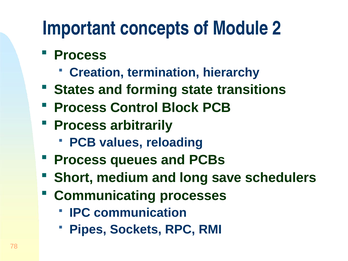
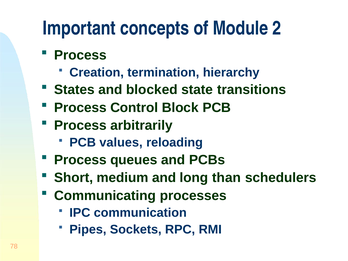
forming: forming -> blocked
save: save -> than
